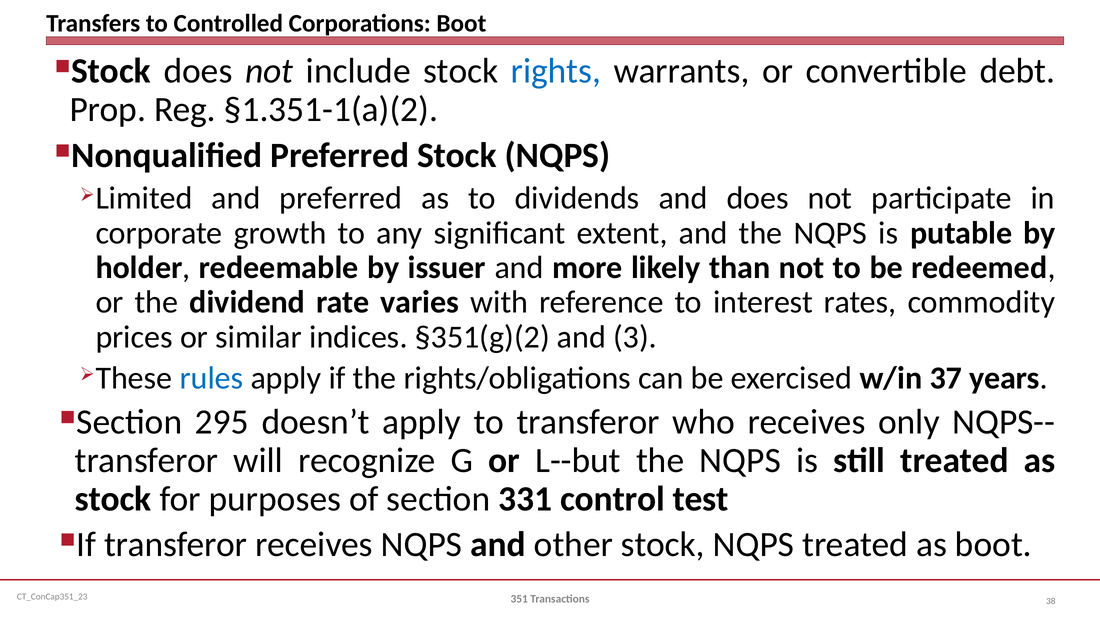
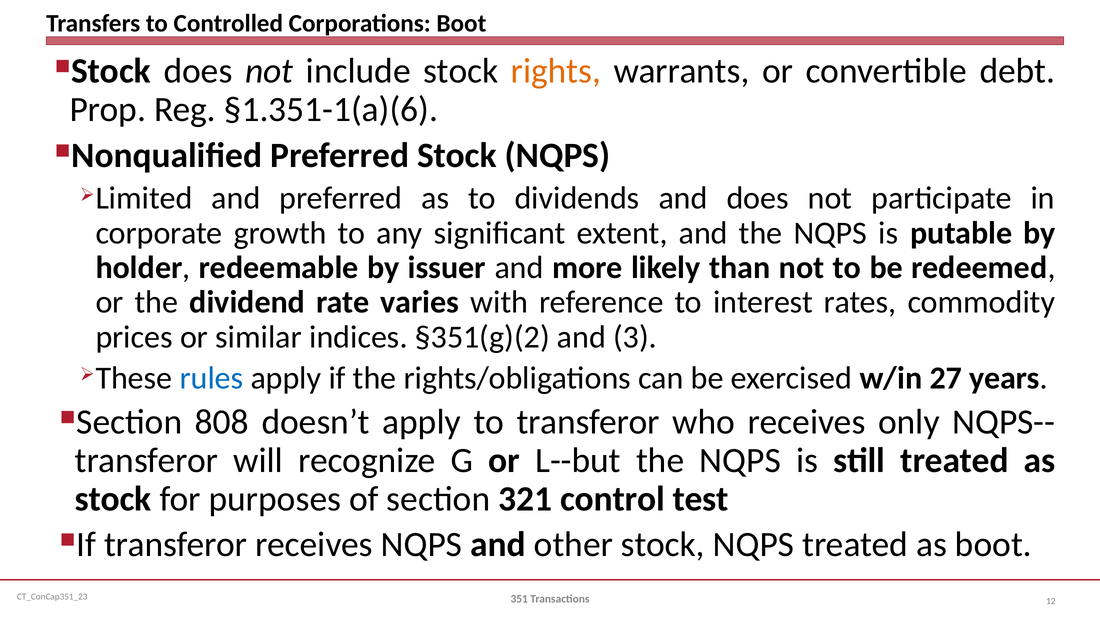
rights colour: blue -> orange
§1.351-1(a)(2: §1.351-1(a)(2 -> §1.351-1(a)(6
37: 37 -> 27
295: 295 -> 808
331: 331 -> 321
38: 38 -> 12
